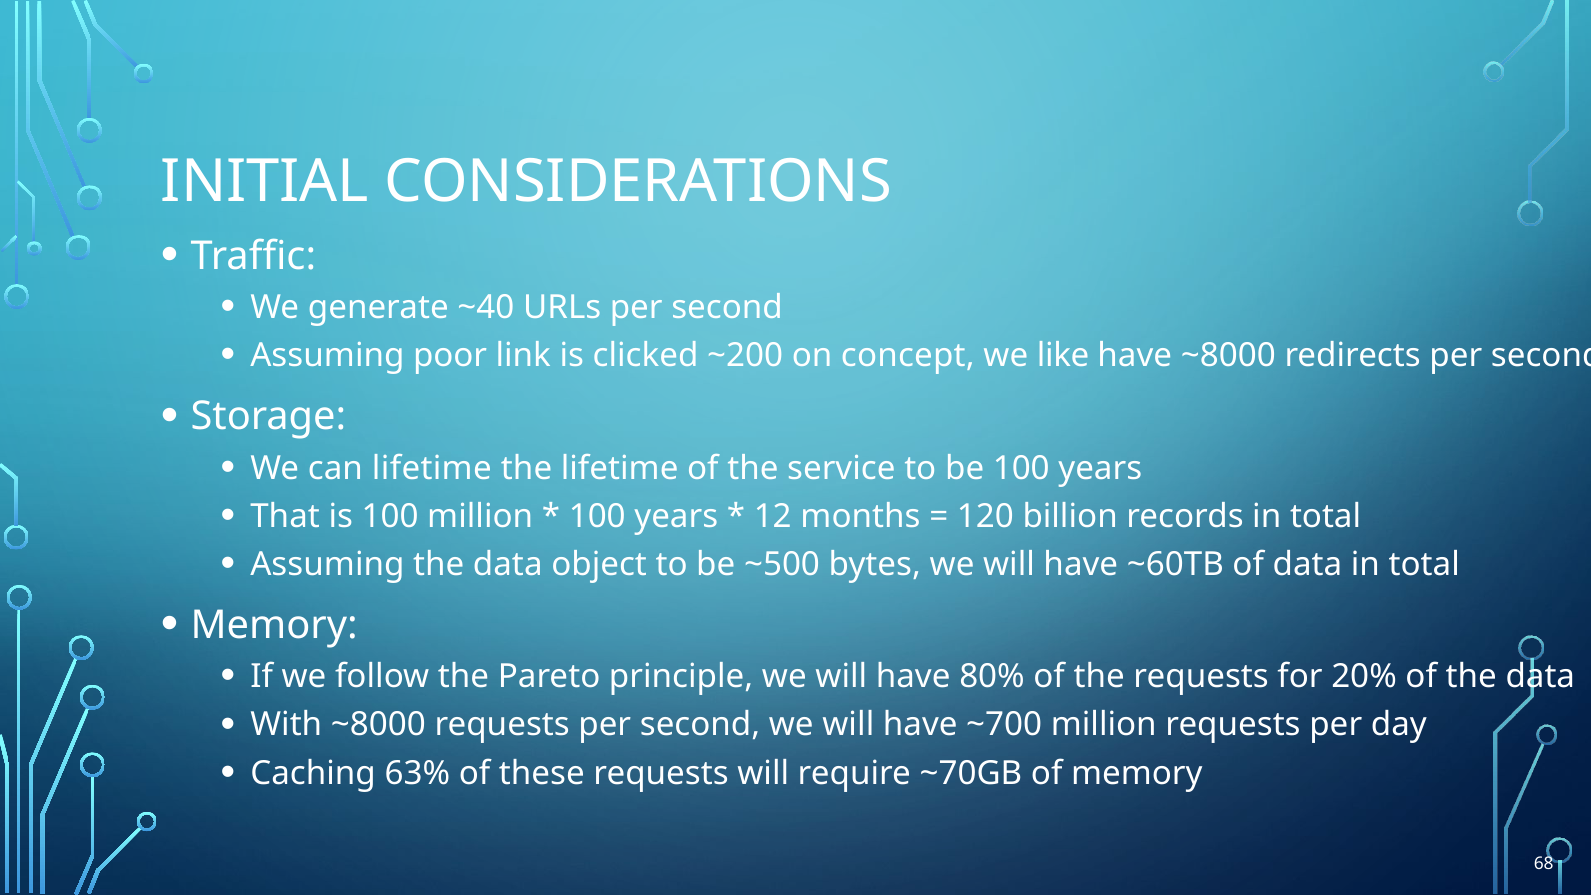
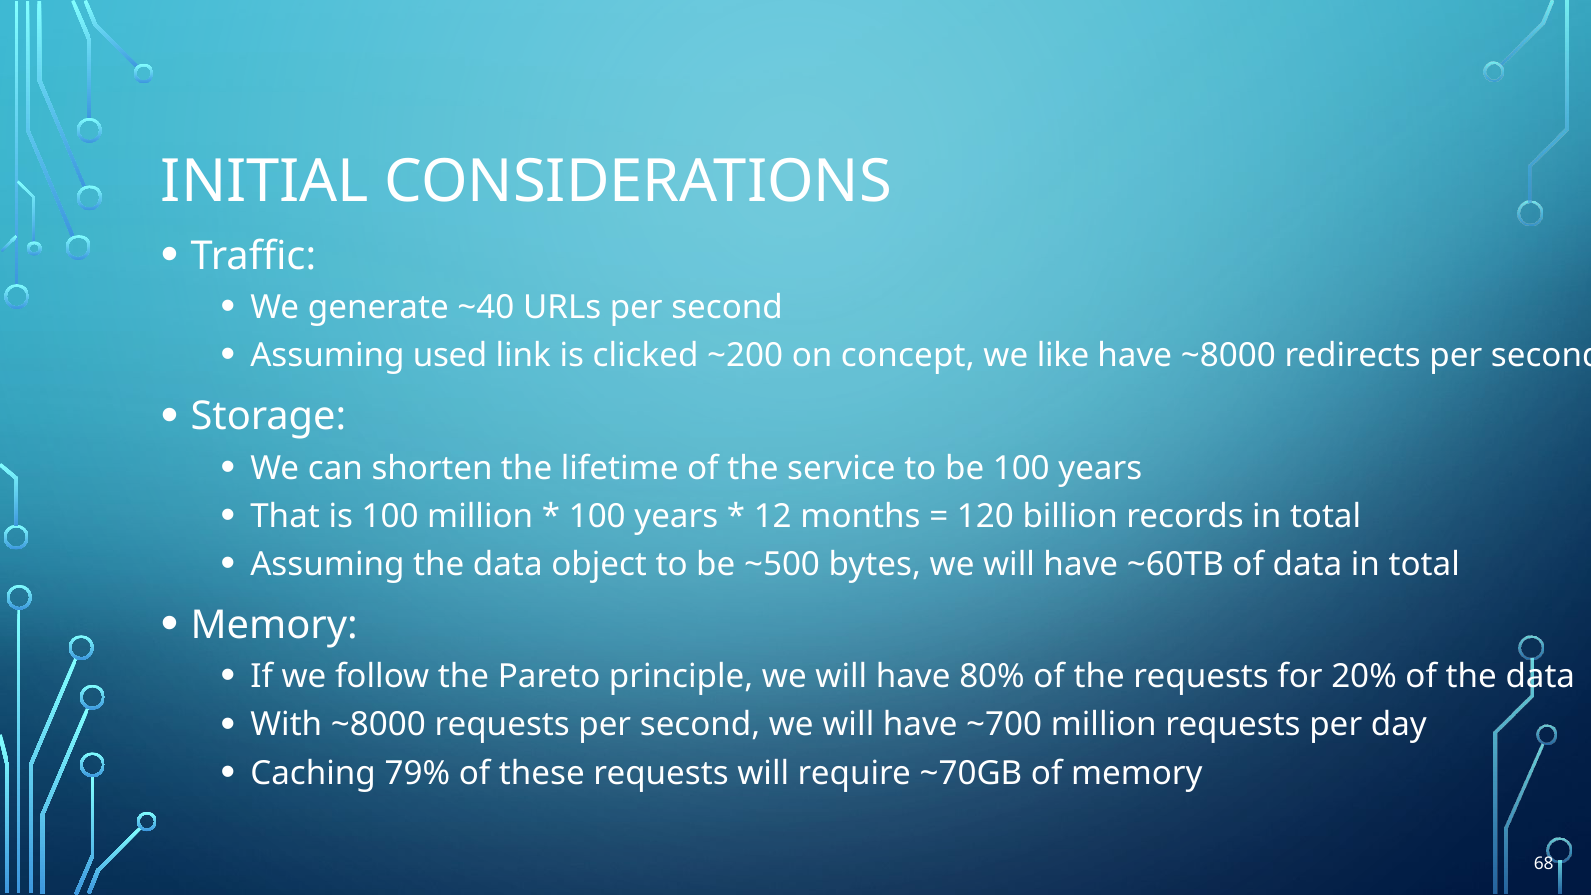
poor: poor -> used
can lifetime: lifetime -> shorten
63%: 63% -> 79%
